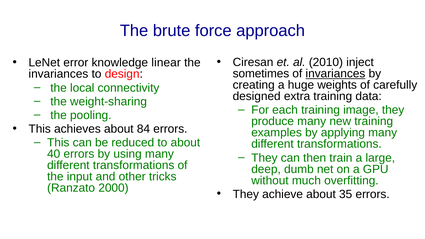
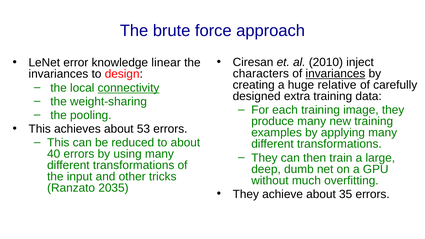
sometimes: sometimes -> characters
weights: weights -> relative
connectivity underline: none -> present
84: 84 -> 53
2000: 2000 -> 2035
